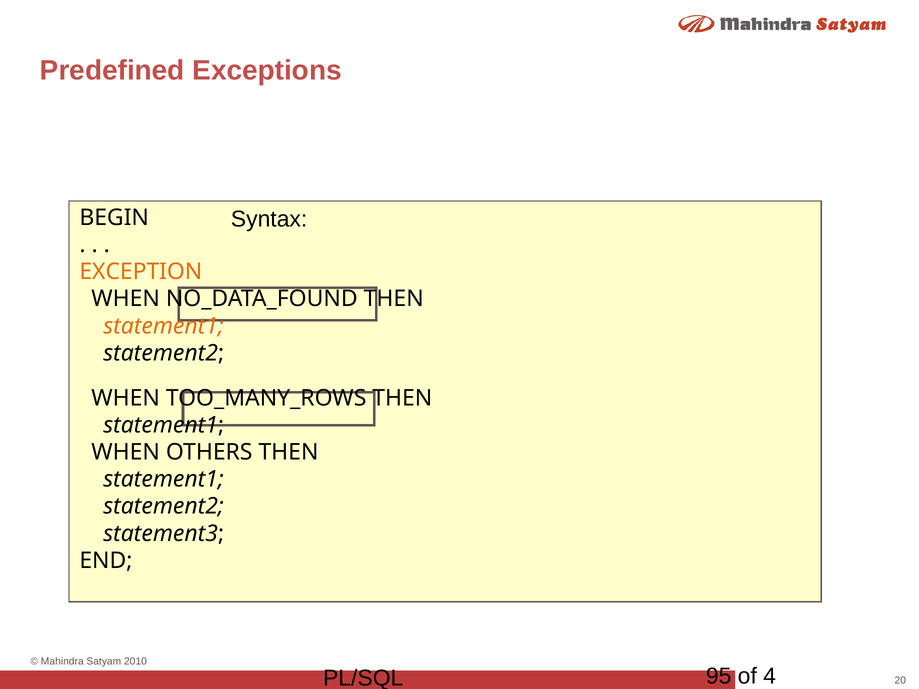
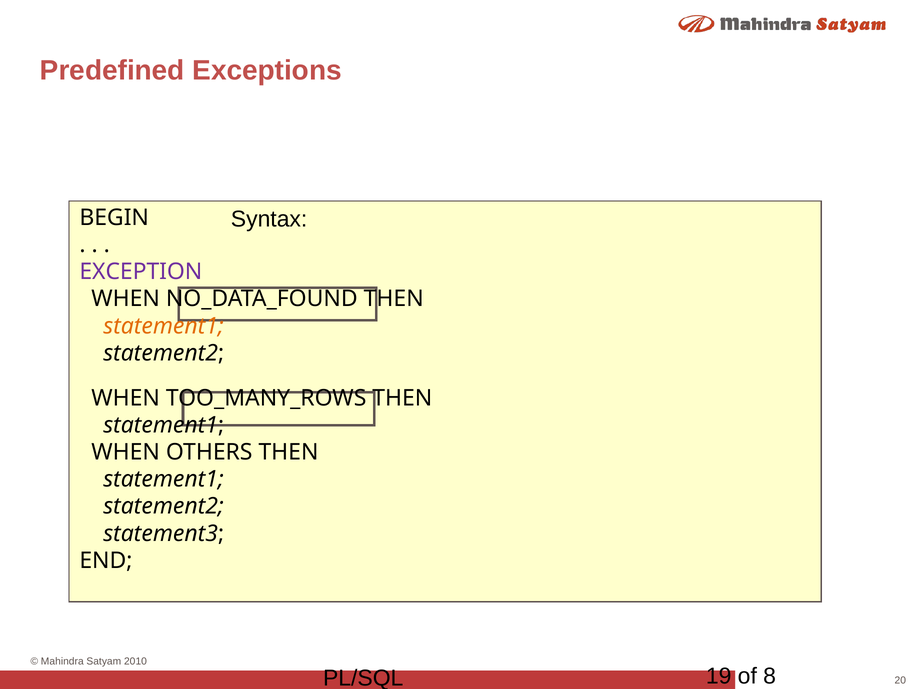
EXCEPTION colour: orange -> purple
95: 95 -> 19
4: 4 -> 8
